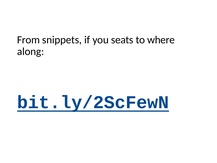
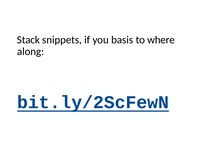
From: From -> Stack
seats: seats -> basis
